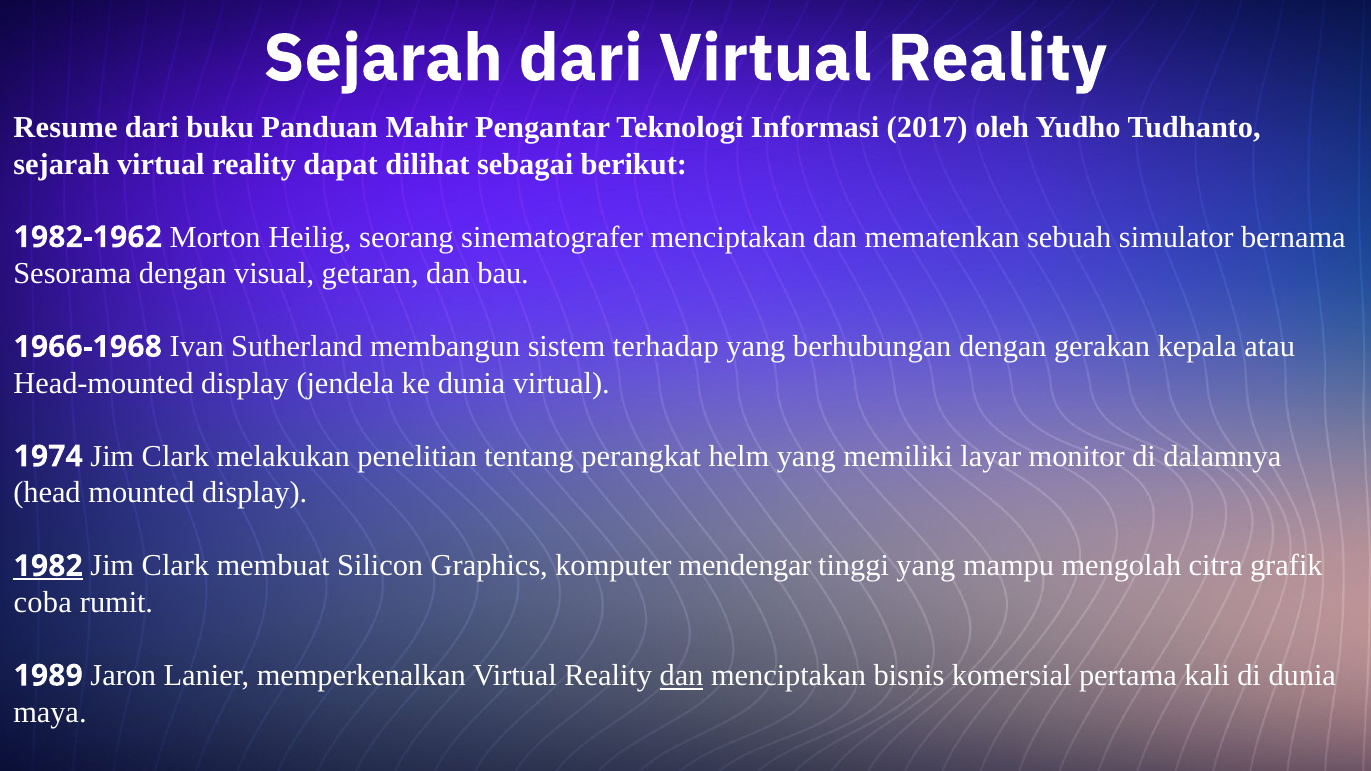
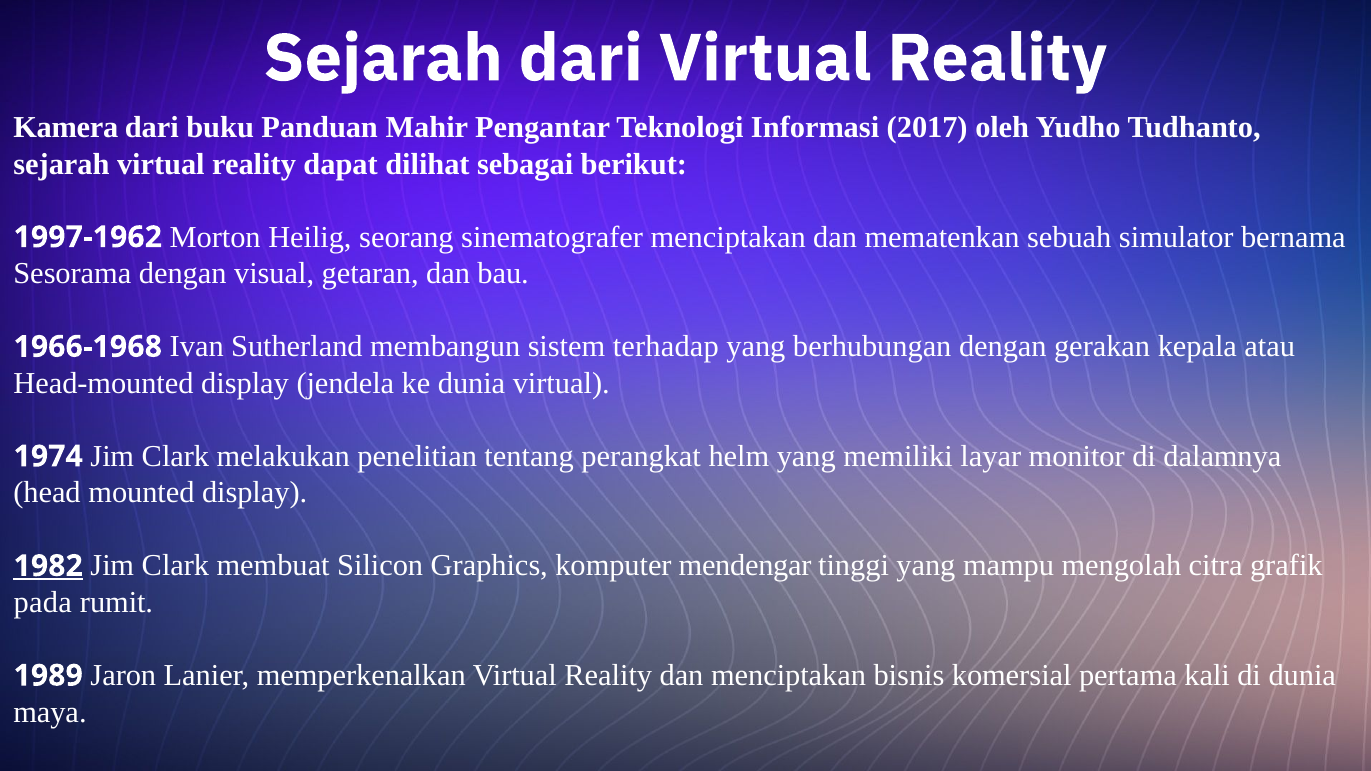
Resume: Resume -> Kamera
1982-1962: 1982-1962 -> 1997-1962
coba: coba -> pada
dan at (682, 676) underline: present -> none
